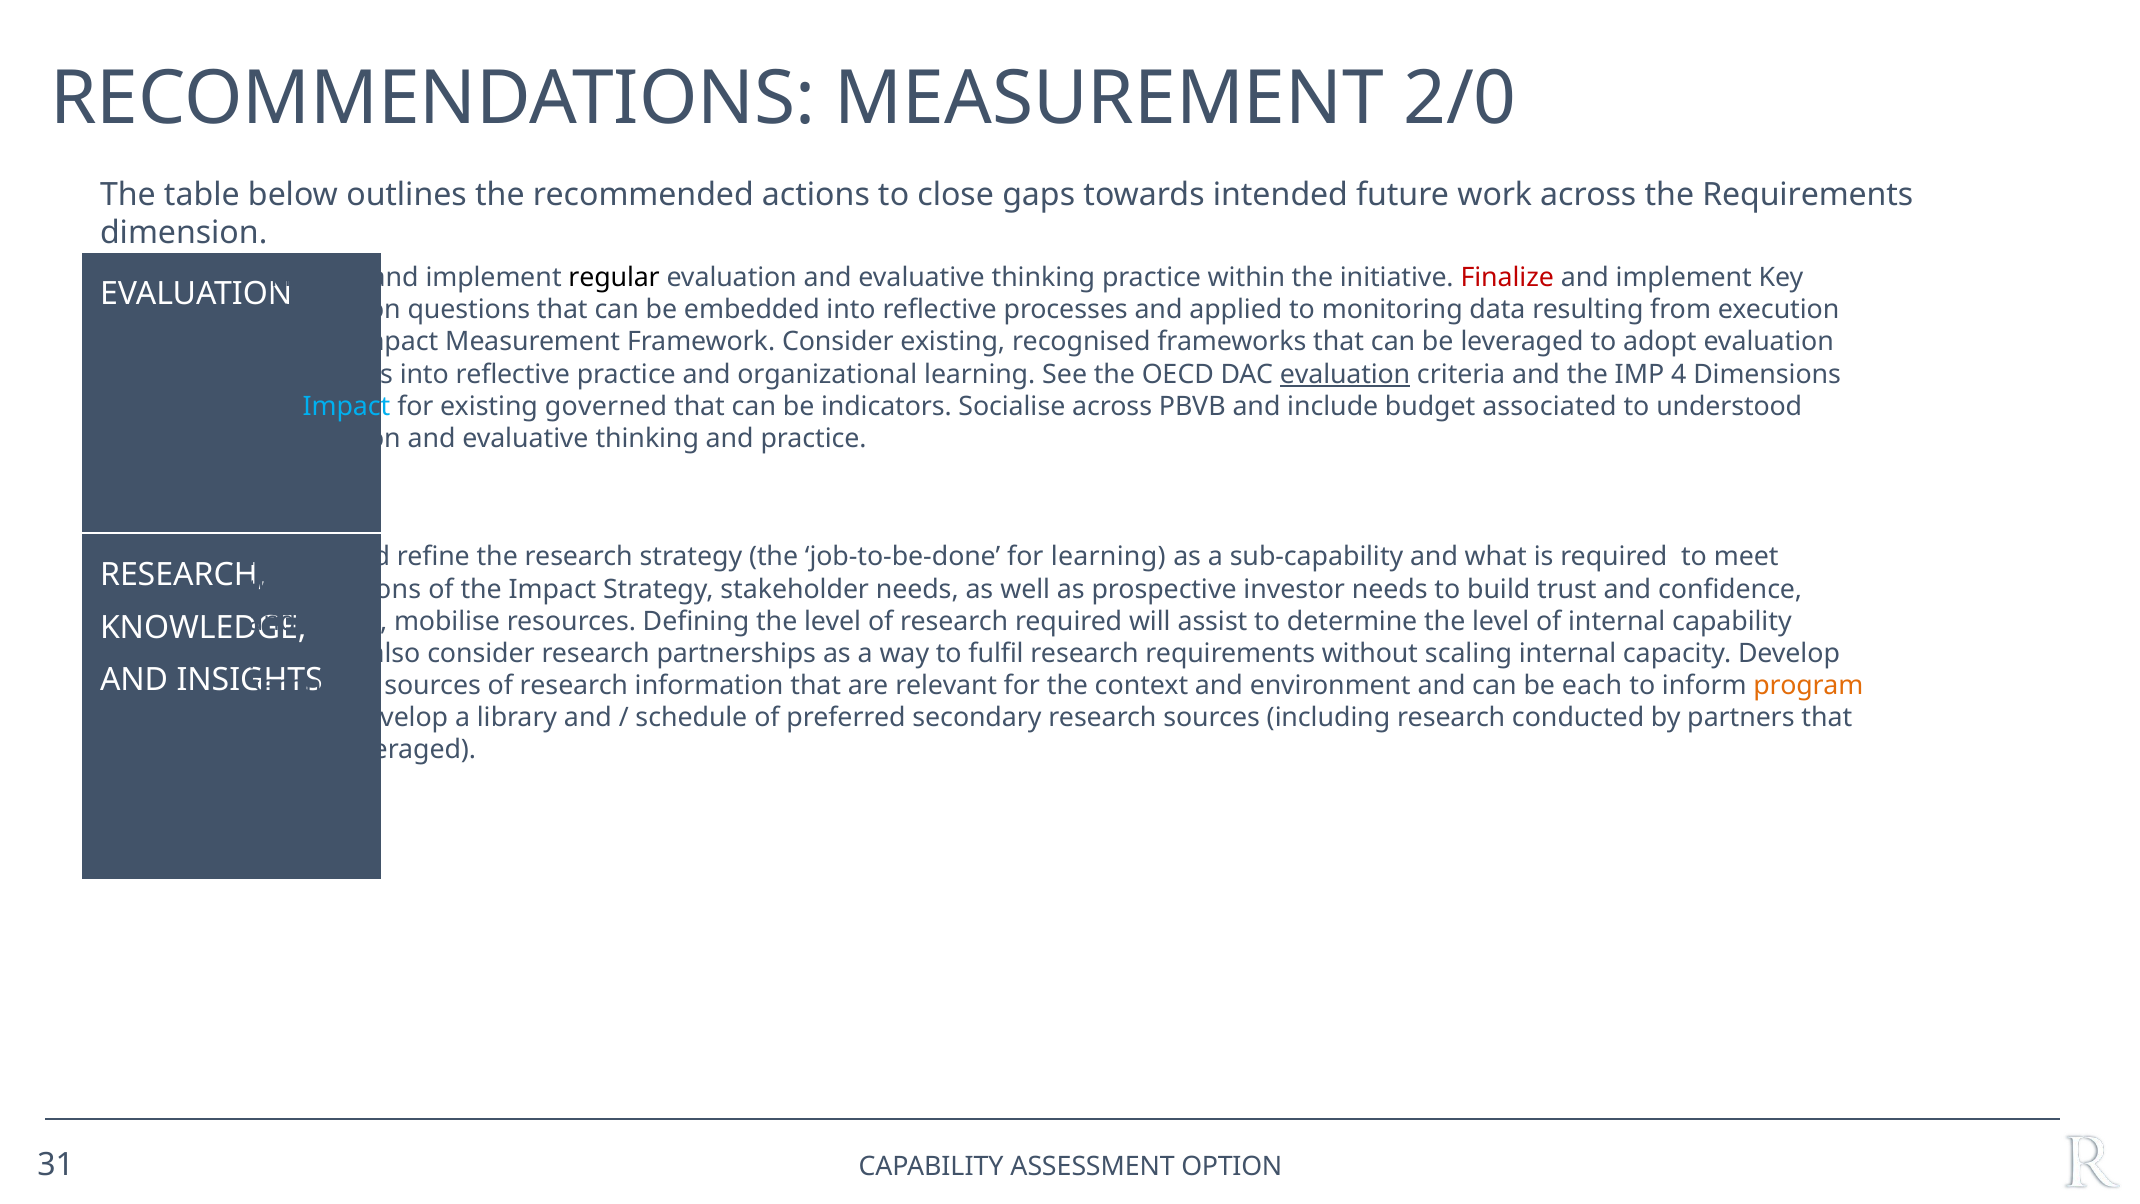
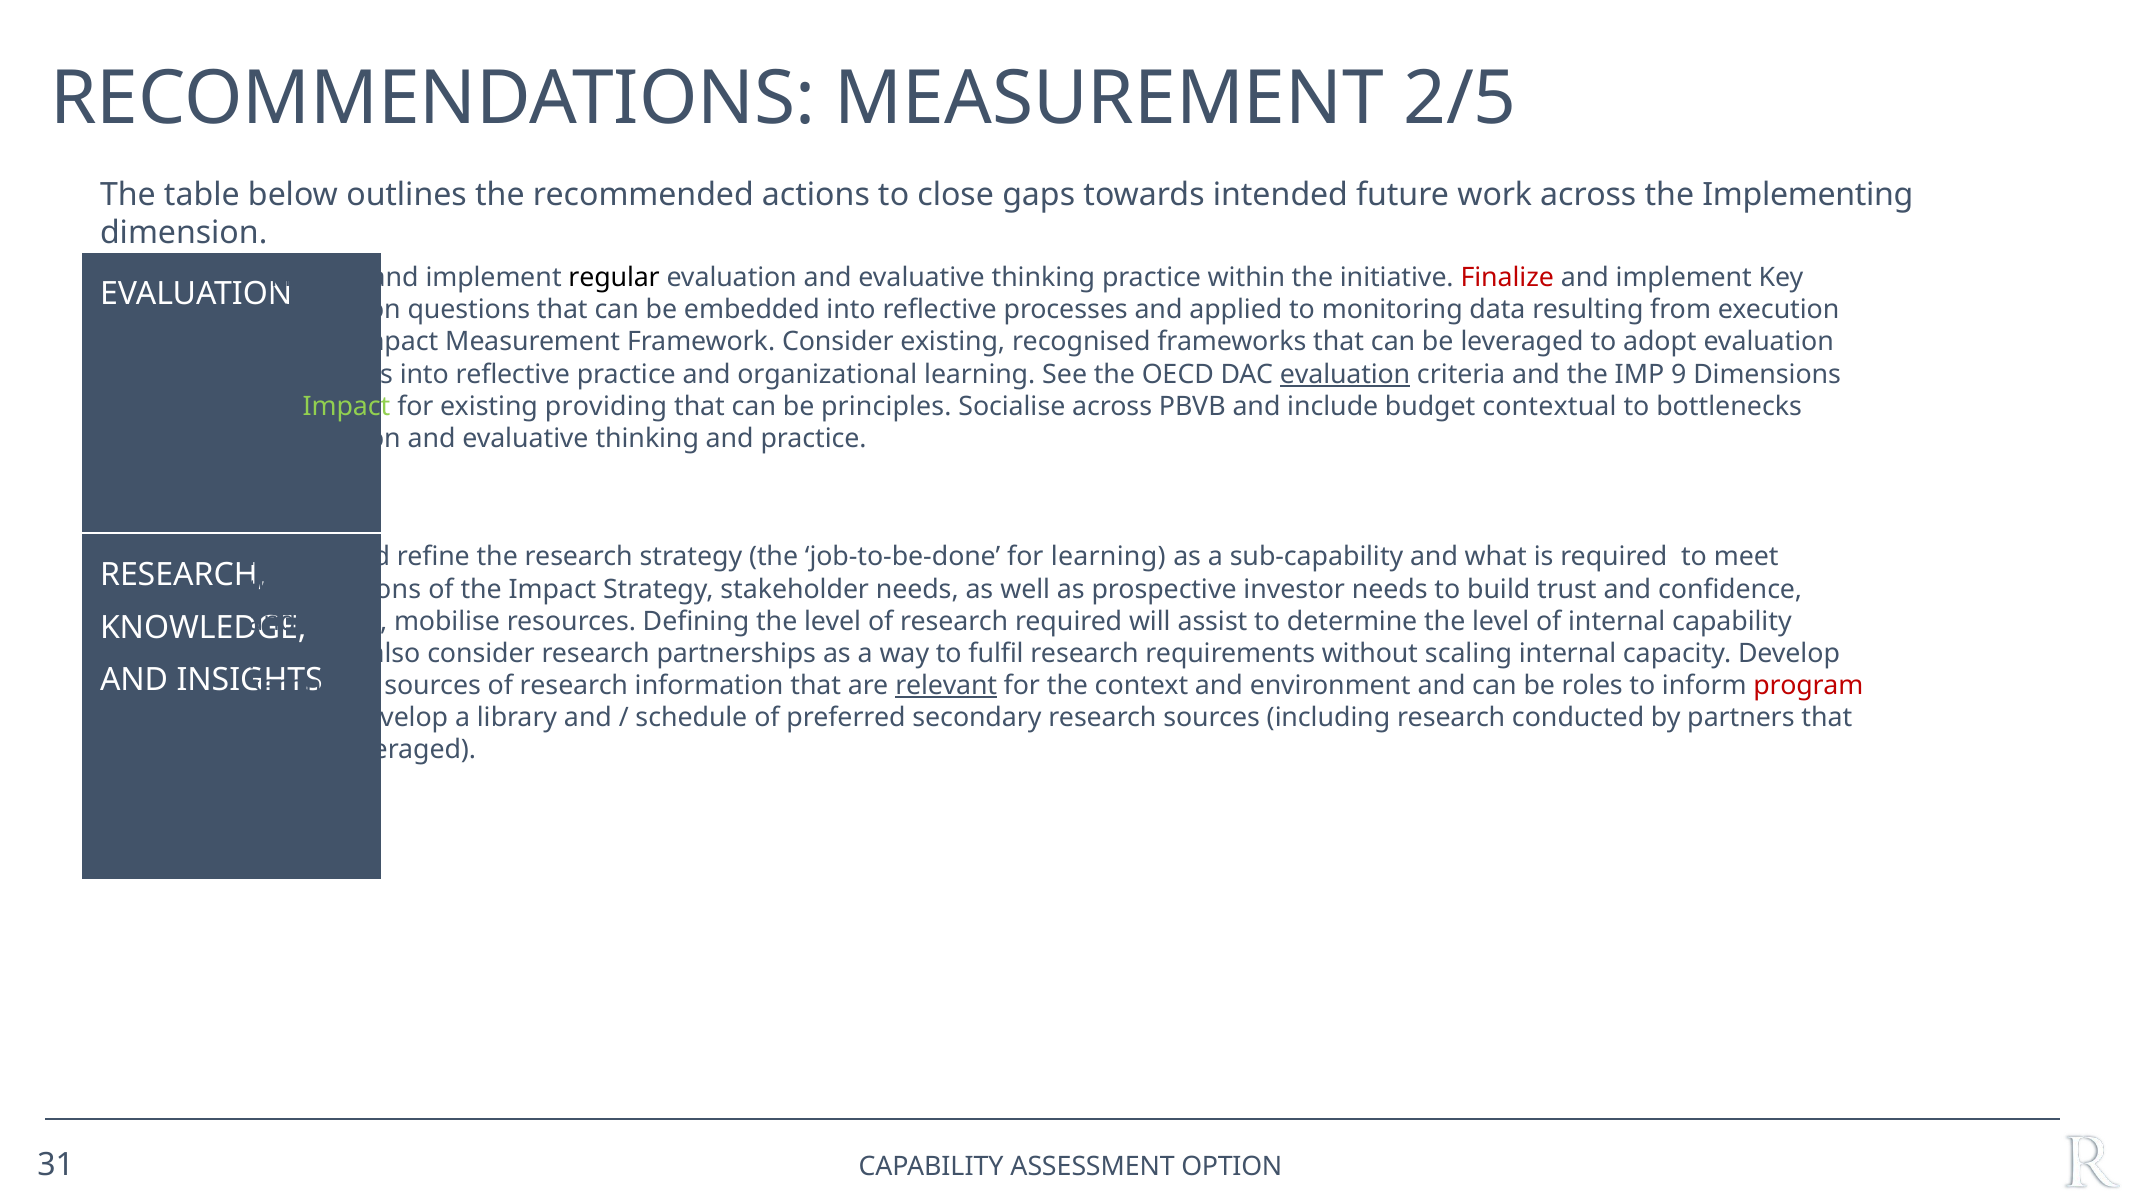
2/0: 2/0 -> 2/5
the Requirements: Requirements -> Implementing
4: 4 -> 9
Impact at (346, 406) colour: light blue -> light green
governed: governed -> providing
indicators: indicators -> principles
associated: associated -> contextual
understood: understood -> bottlenecks
relevant underline: none -> present
each: each -> roles
program colour: orange -> red
